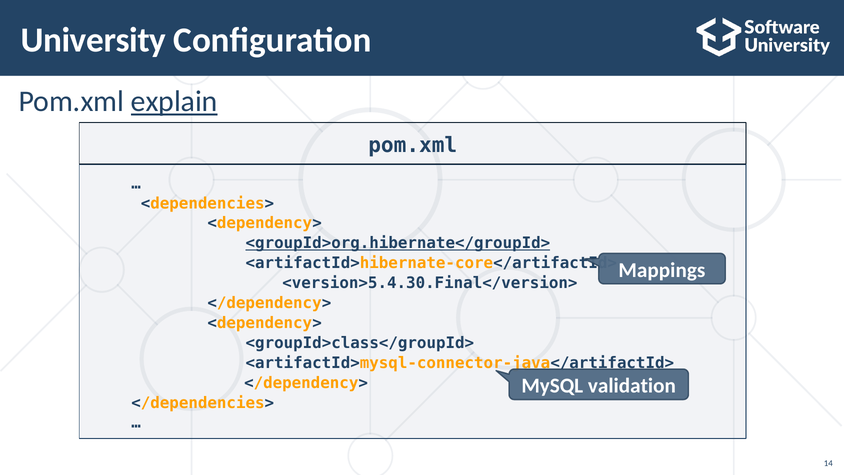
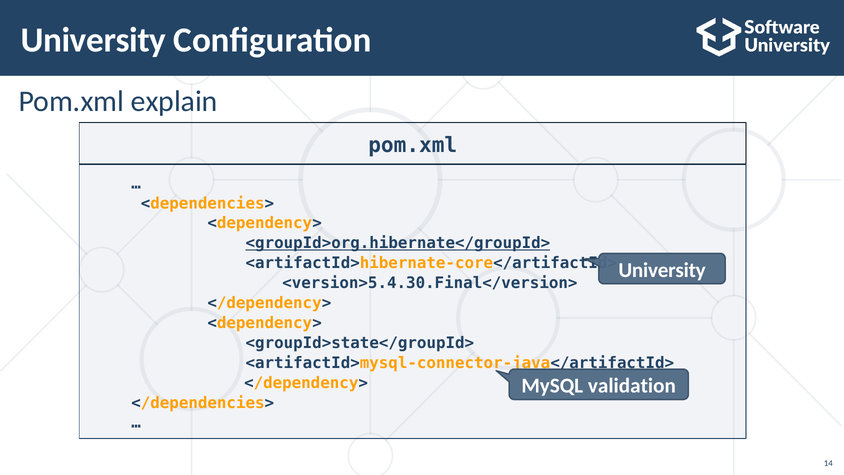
explain underline: present -> none
Mappings at (662, 270): Mappings -> University
<groupId>class</groupId>: <groupId>class</groupId> -> <groupId>state</groupId>
